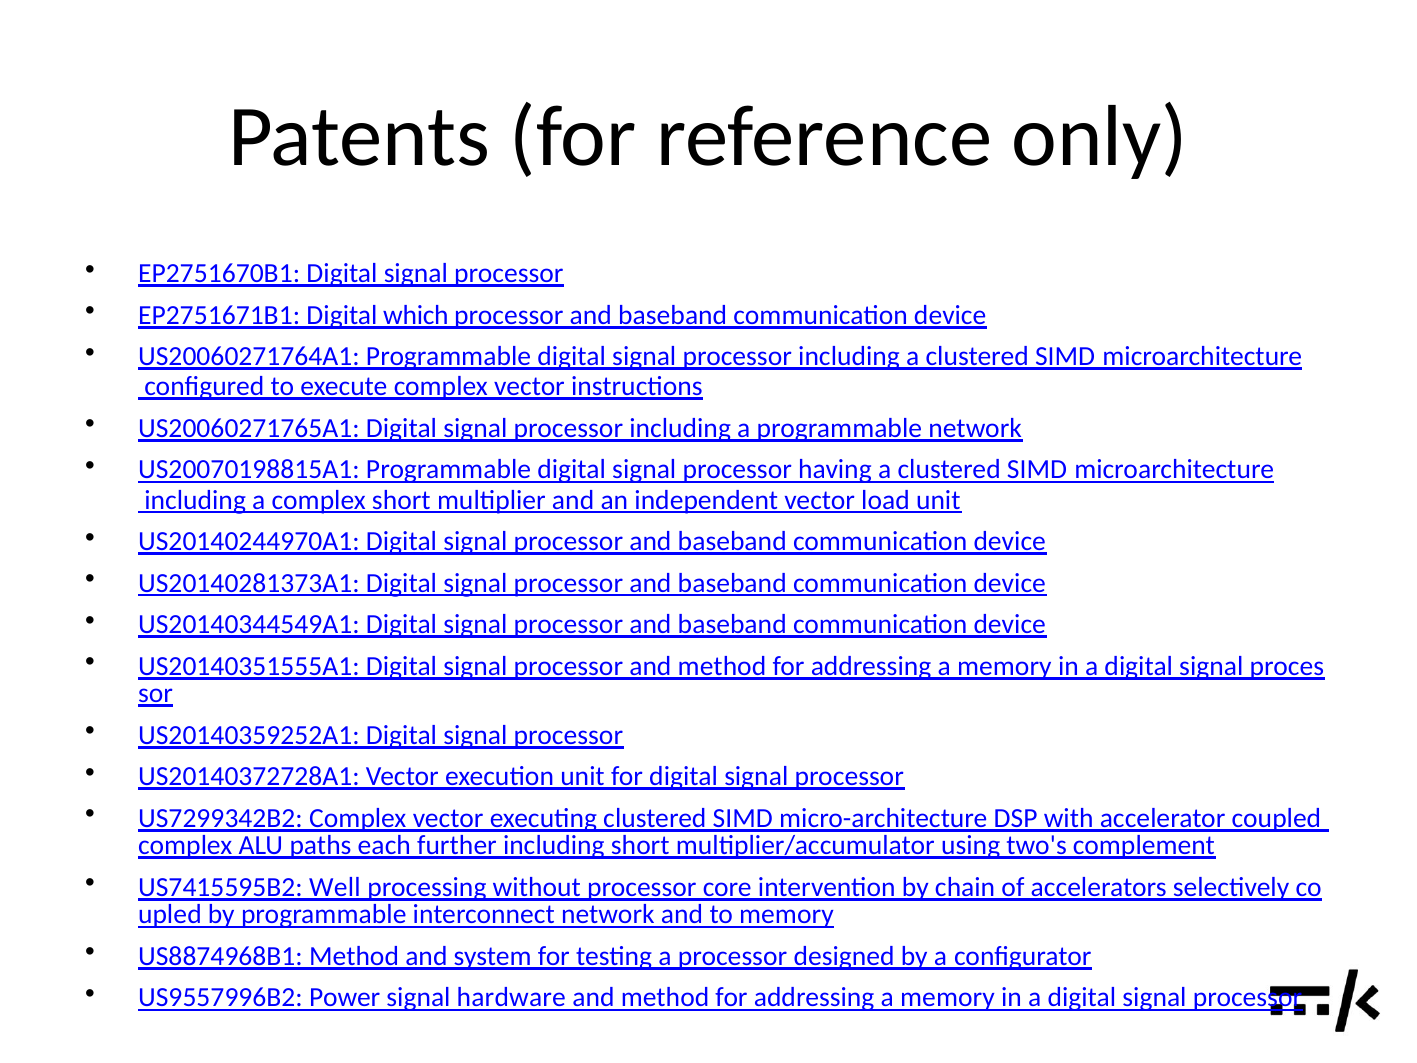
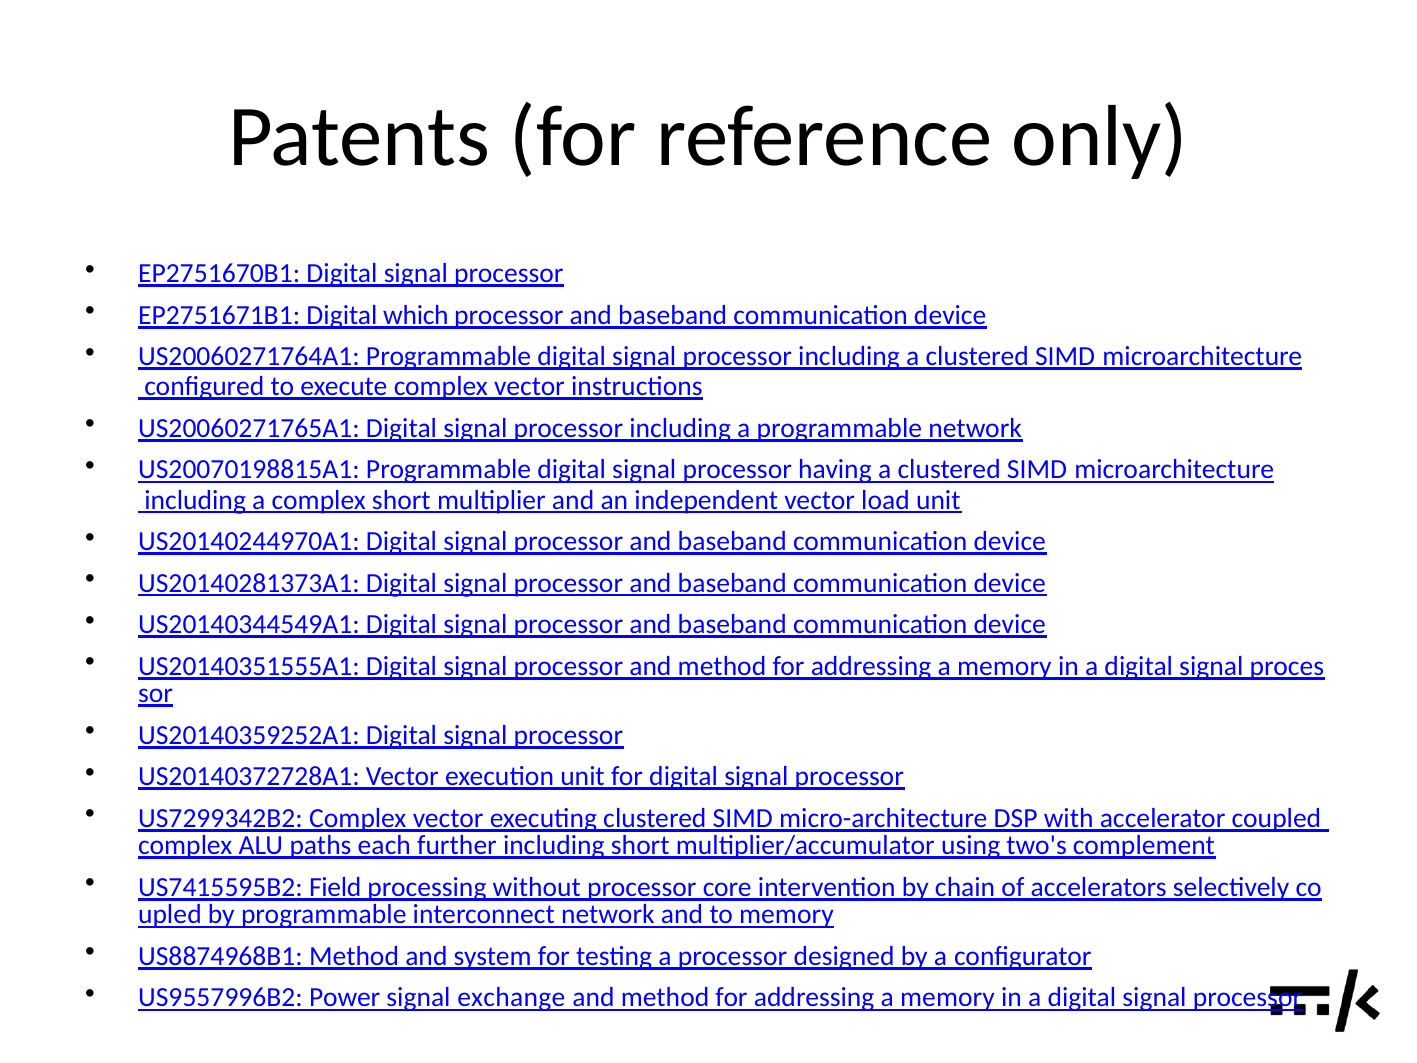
Well: Well -> Field
hardware: hardware -> exchange
